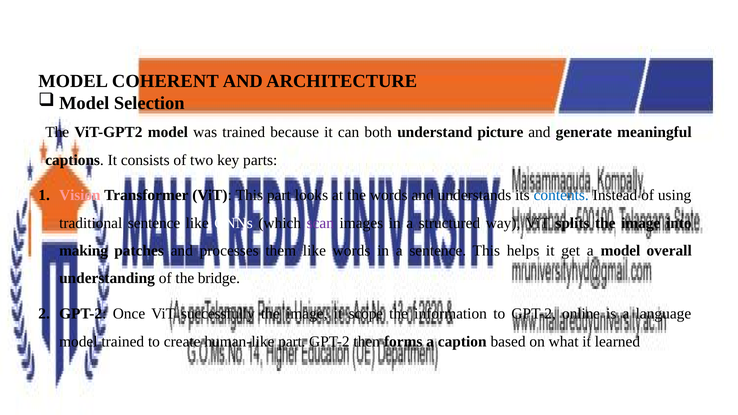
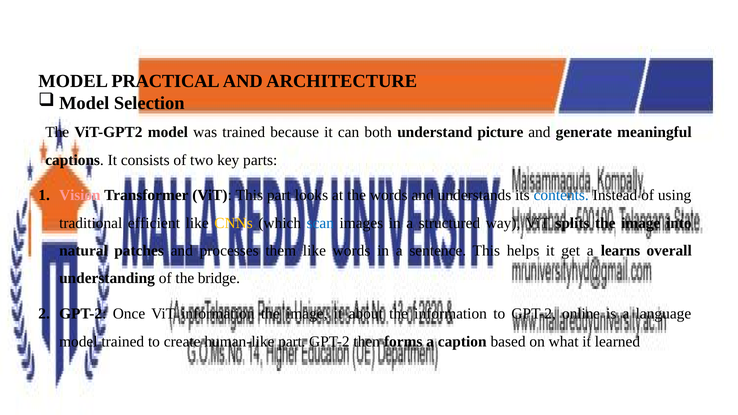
COHERENT: COHERENT -> PRACTICAL
traditional sentence: sentence -> efficient
CNNs colour: white -> yellow
scan colour: purple -> blue
making: making -> natural
a model: model -> learns
ViT successfully: successfully -> information
scope: scope -> about
